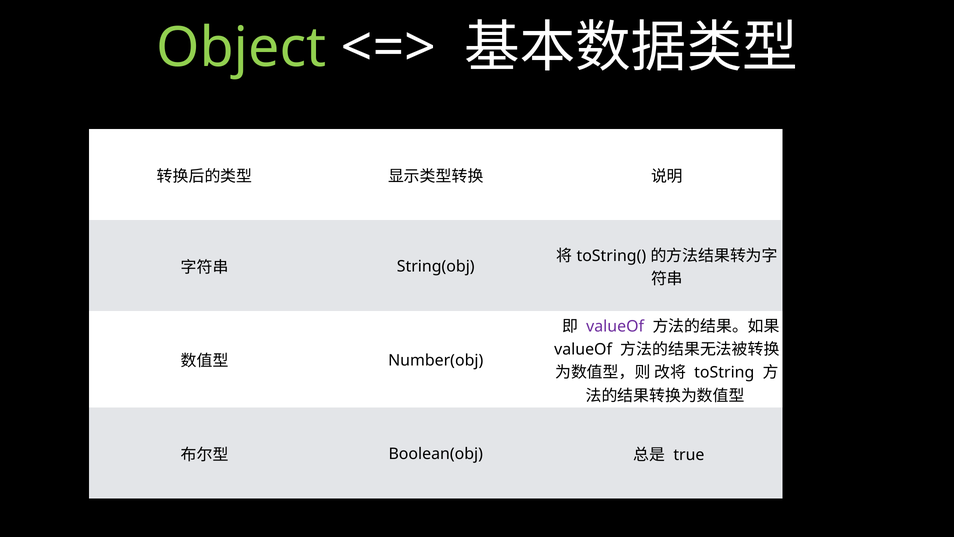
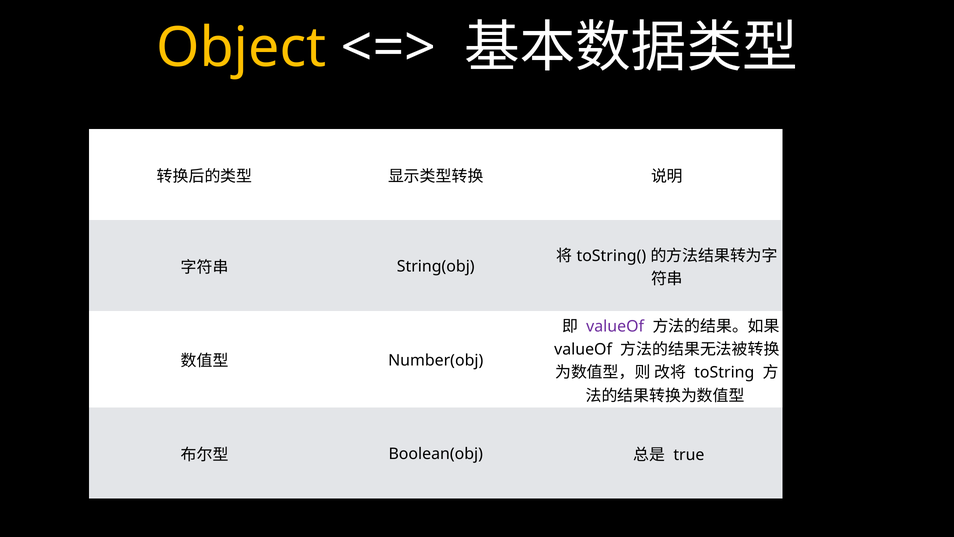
Object colour: light green -> yellow
